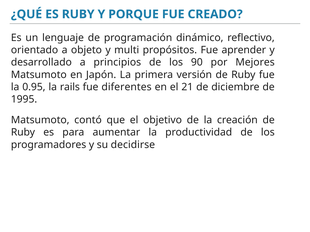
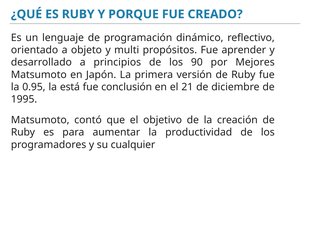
rails: rails -> está
diferentes: diferentes -> conclusión
decidirse: decidirse -> cualquier
